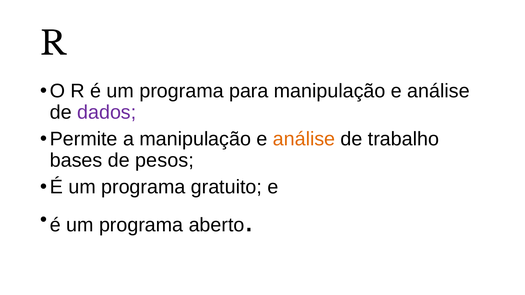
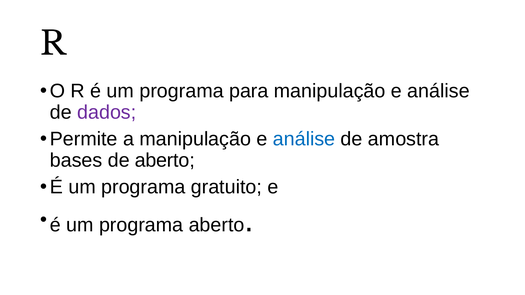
análise at (304, 139) colour: orange -> blue
trabalho: trabalho -> amostra
de pesos: pesos -> aberto
